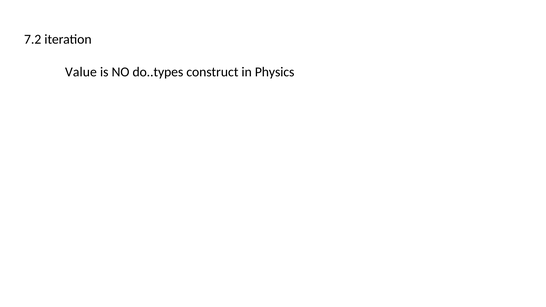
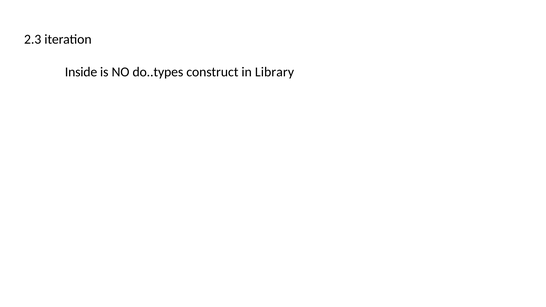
7.2: 7.2 -> 2.3
Value: Value -> Inside
Physics: Physics -> Library
